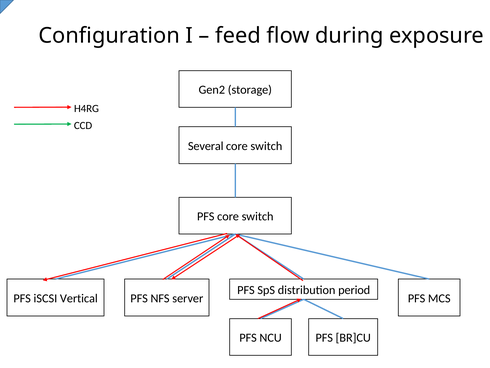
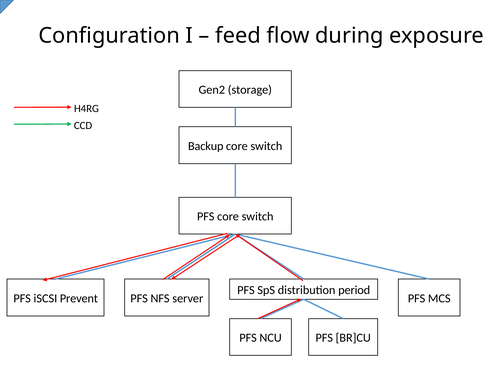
Several: Several -> Backup
Vertical: Vertical -> Prevent
